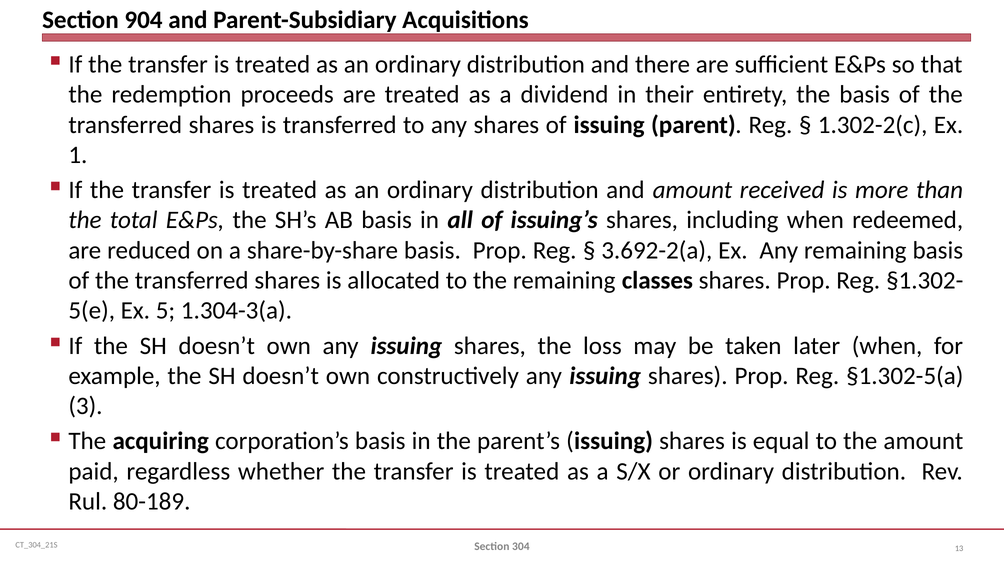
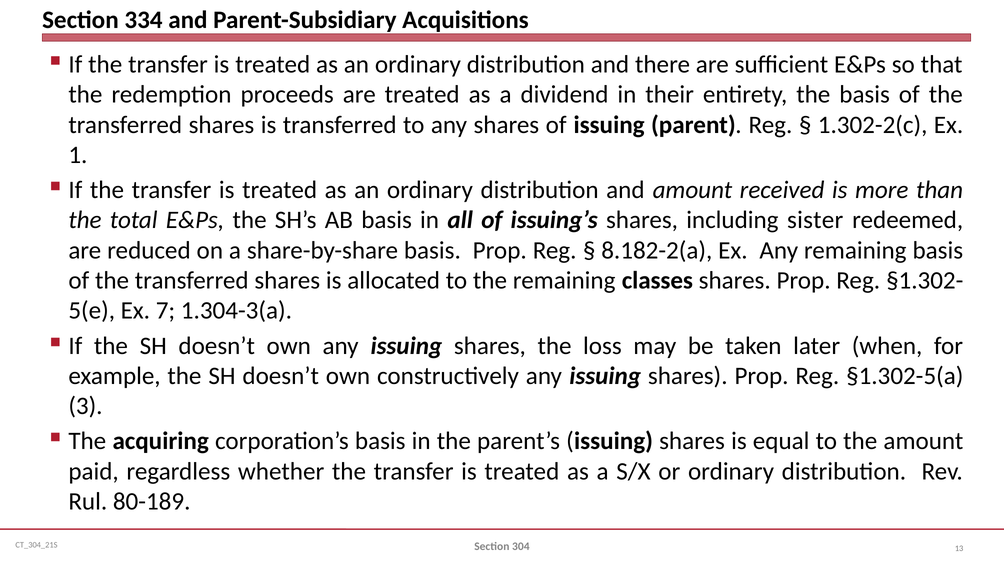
904: 904 -> 334
including when: when -> sister
3.692-2(a: 3.692-2(a -> 8.182-2(a
5: 5 -> 7
